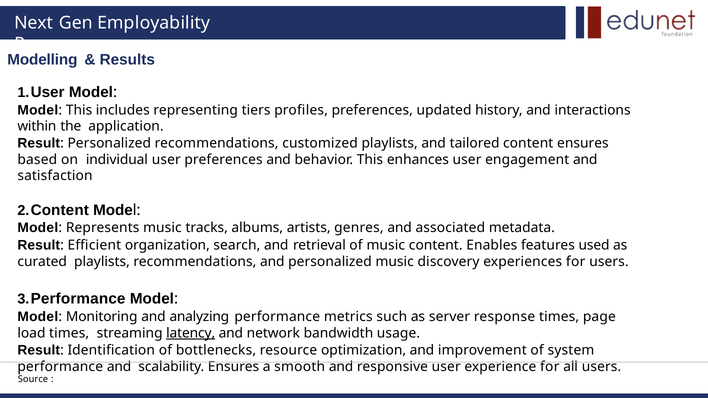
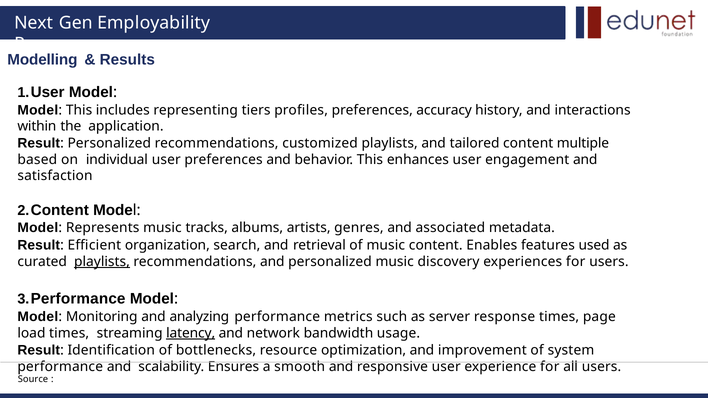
updated: updated -> accuracy
content ensures: ensures -> multiple
playlists at (102, 262) underline: none -> present
